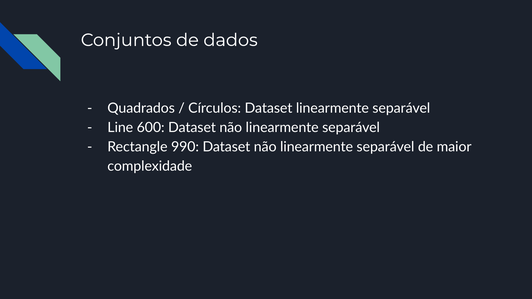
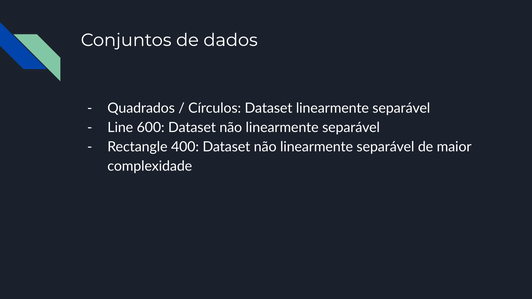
990: 990 -> 400
